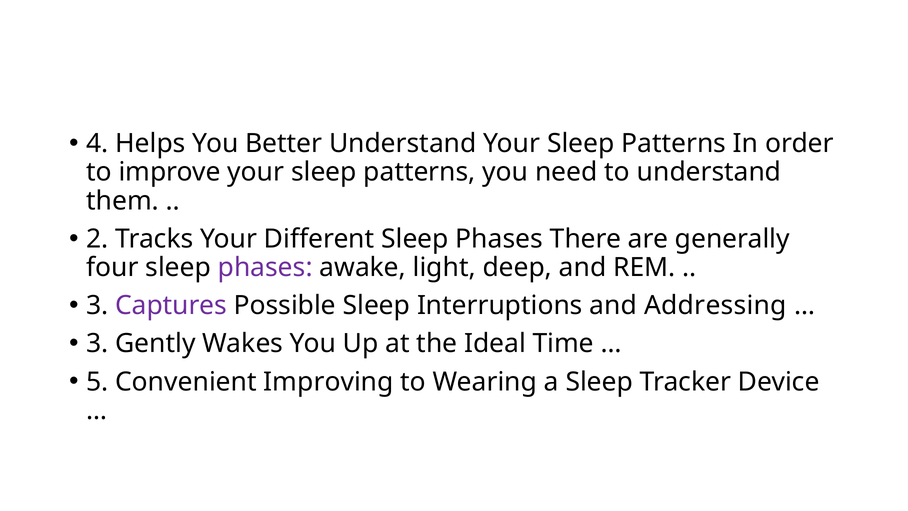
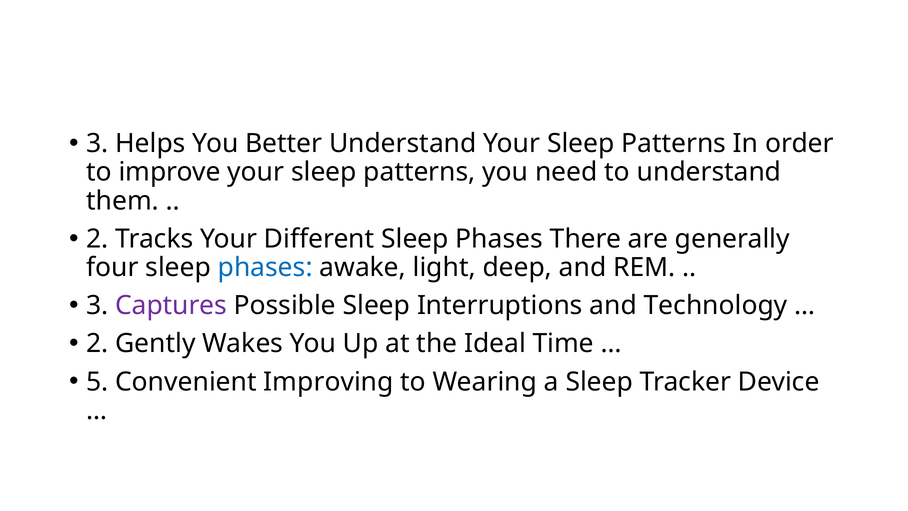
4 at (97, 143): 4 -> 3
phases at (265, 267) colour: purple -> blue
Addressing: Addressing -> Technology
3 at (97, 343): 3 -> 2
